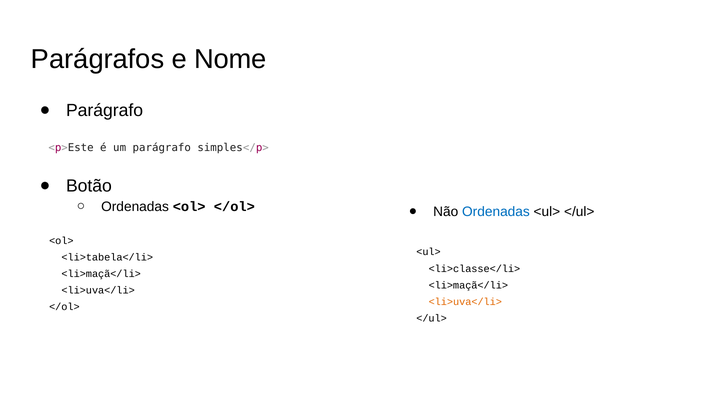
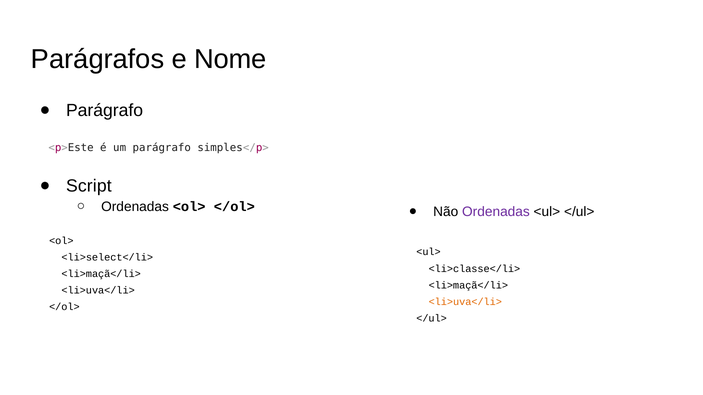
Botão: Botão -> Script
Ordenadas at (496, 212) colour: blue -> purple
<li>tabela</li>: <li>tabela</li> -> <li>select</li>
